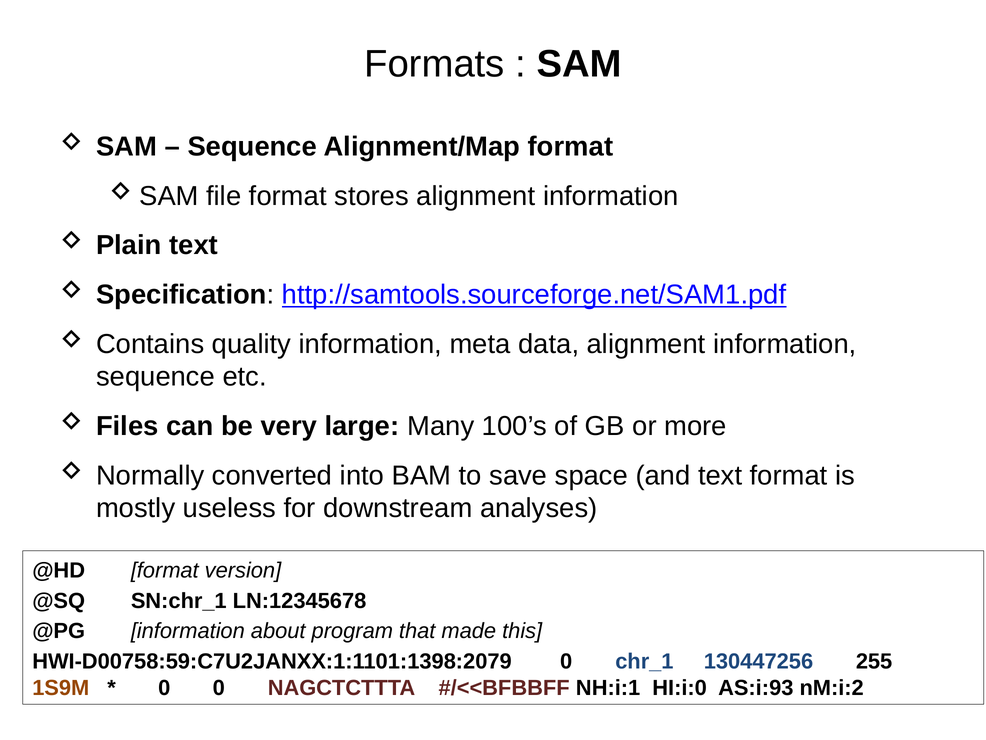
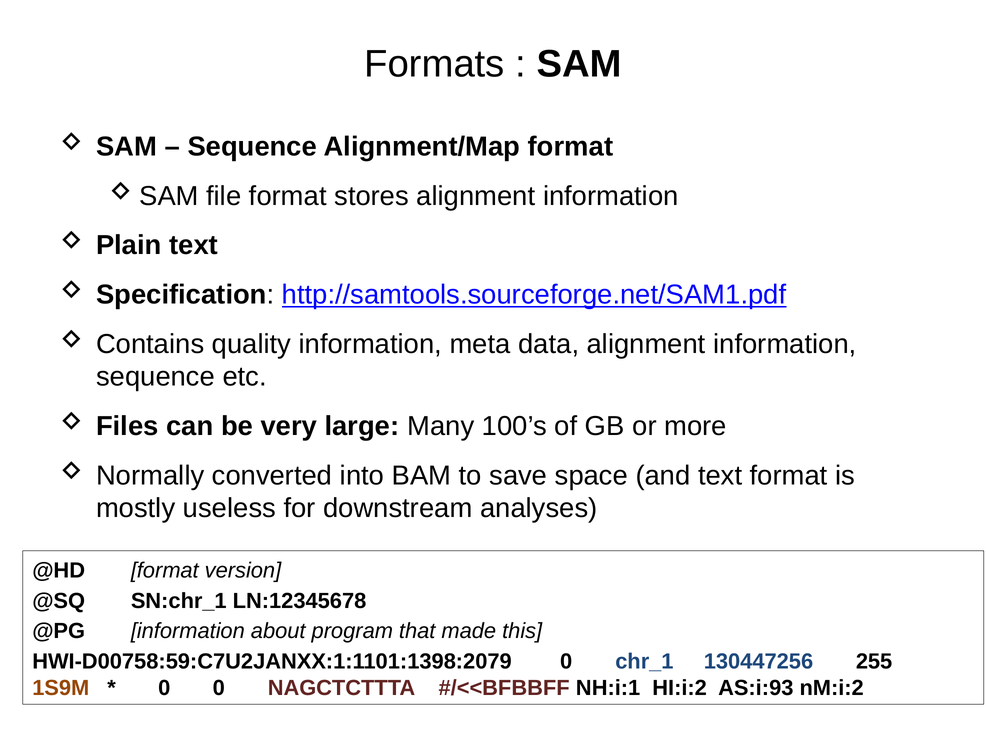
HI:i:0: HI:i:0 -> HI:i:2
